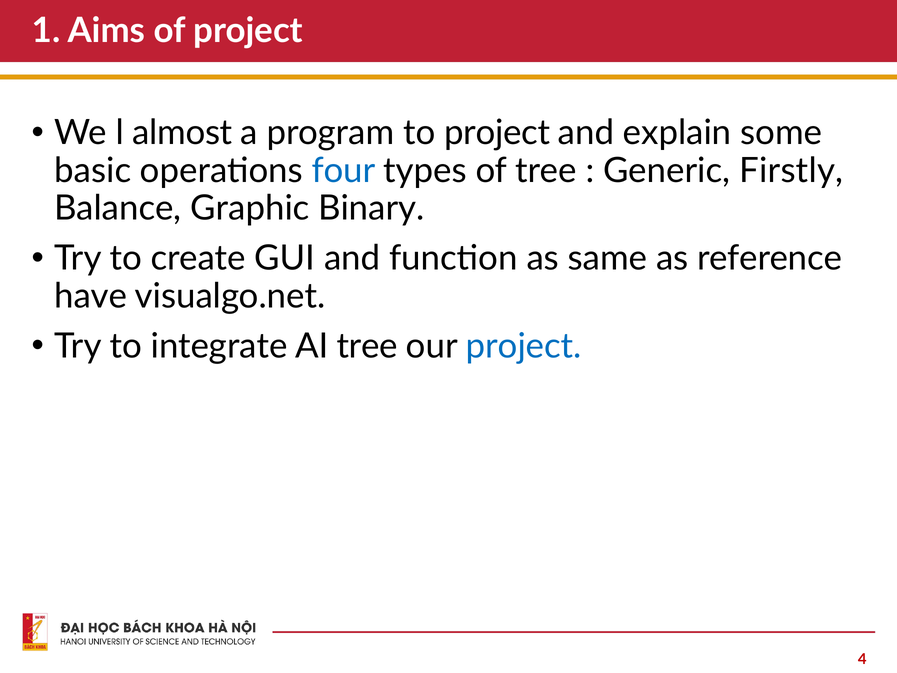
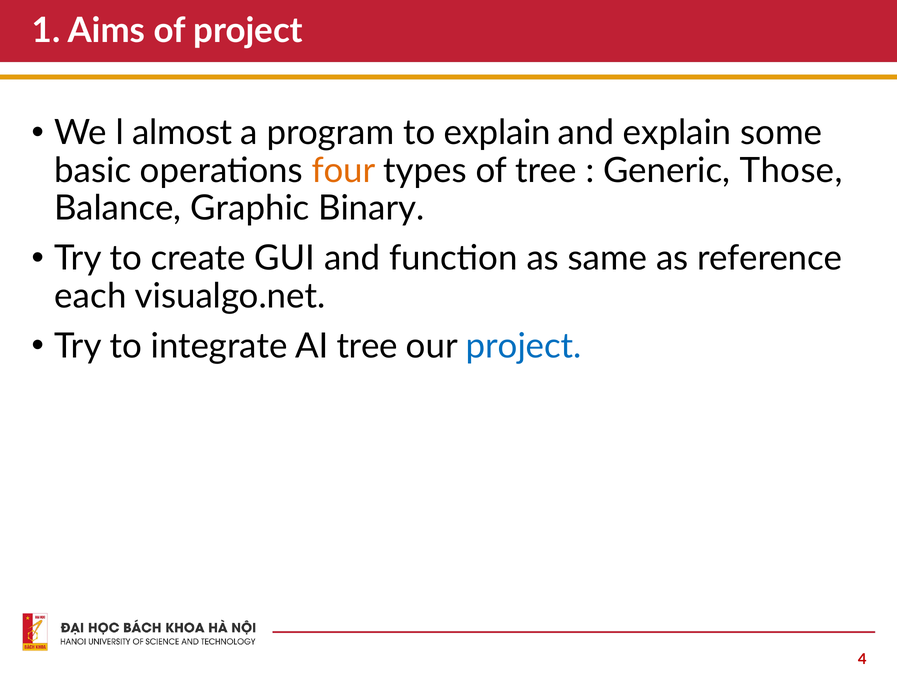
to project: project -> explain
four colour: blue -> orange
Firstly: Firstly -> Those
have: have -> each
